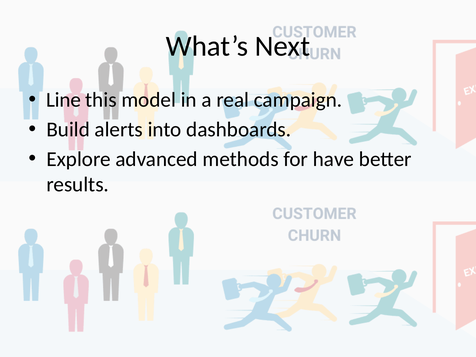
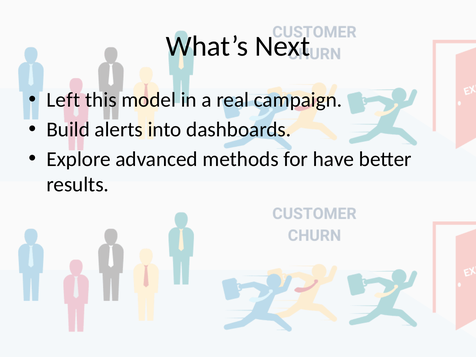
Line: Line -> Left
